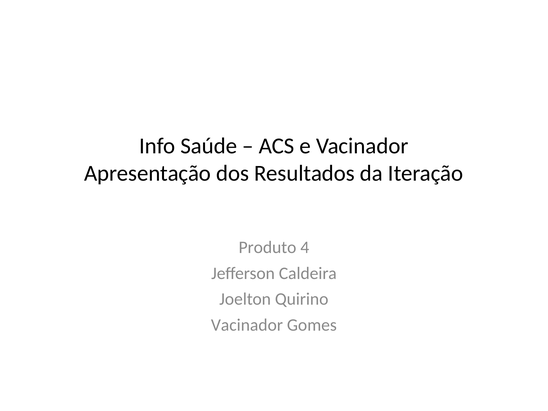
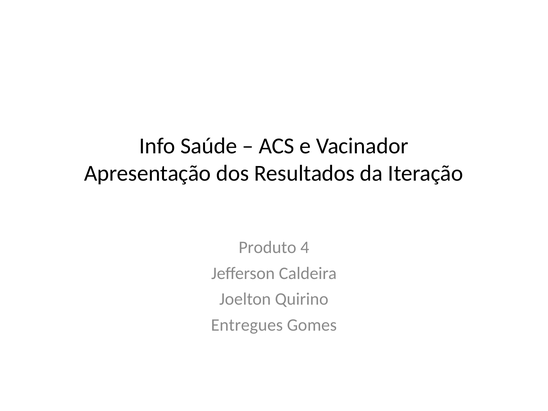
Vacinador at (247, 325): Vacinador -> Entregues
